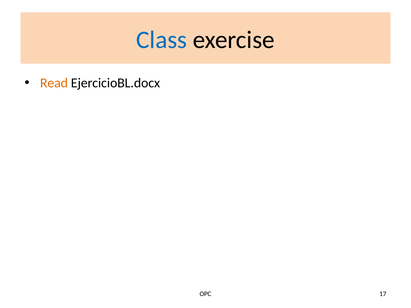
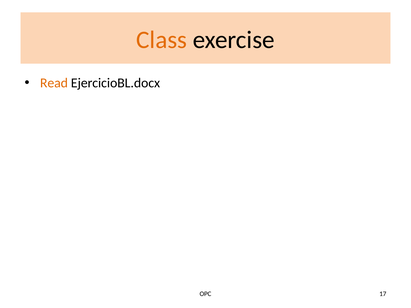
Class colour: blue -> orange
